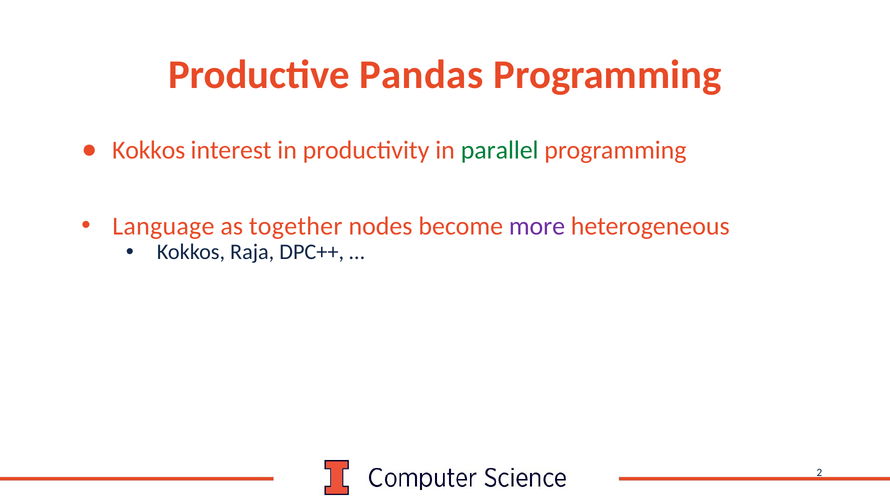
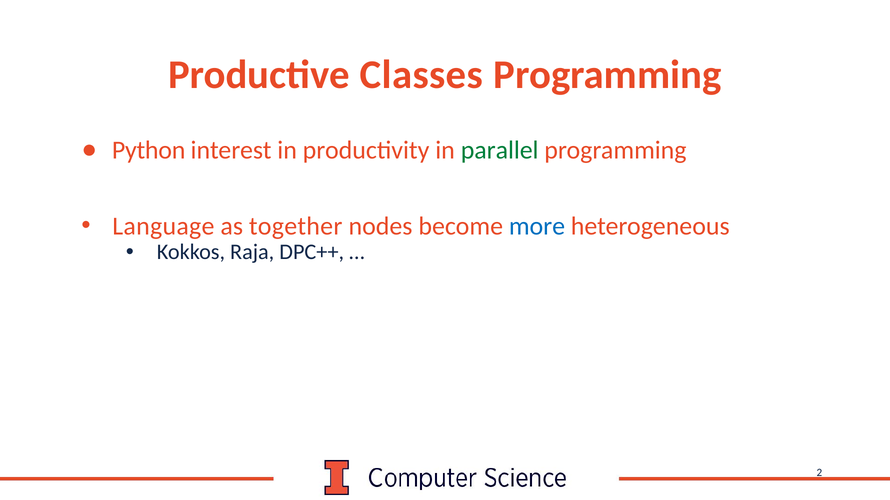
Pandas: Pandas -> Classes
Kokkos at (149, 150): Kokkos -> Python
more colour: purple -> blue
